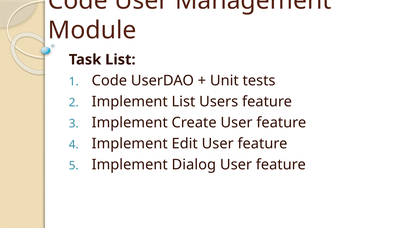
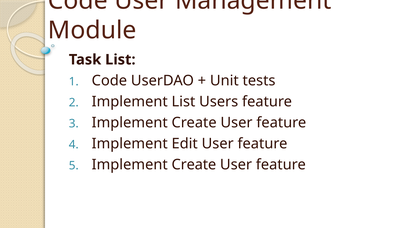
Dialog at (194, 165): Dialog -> Create
